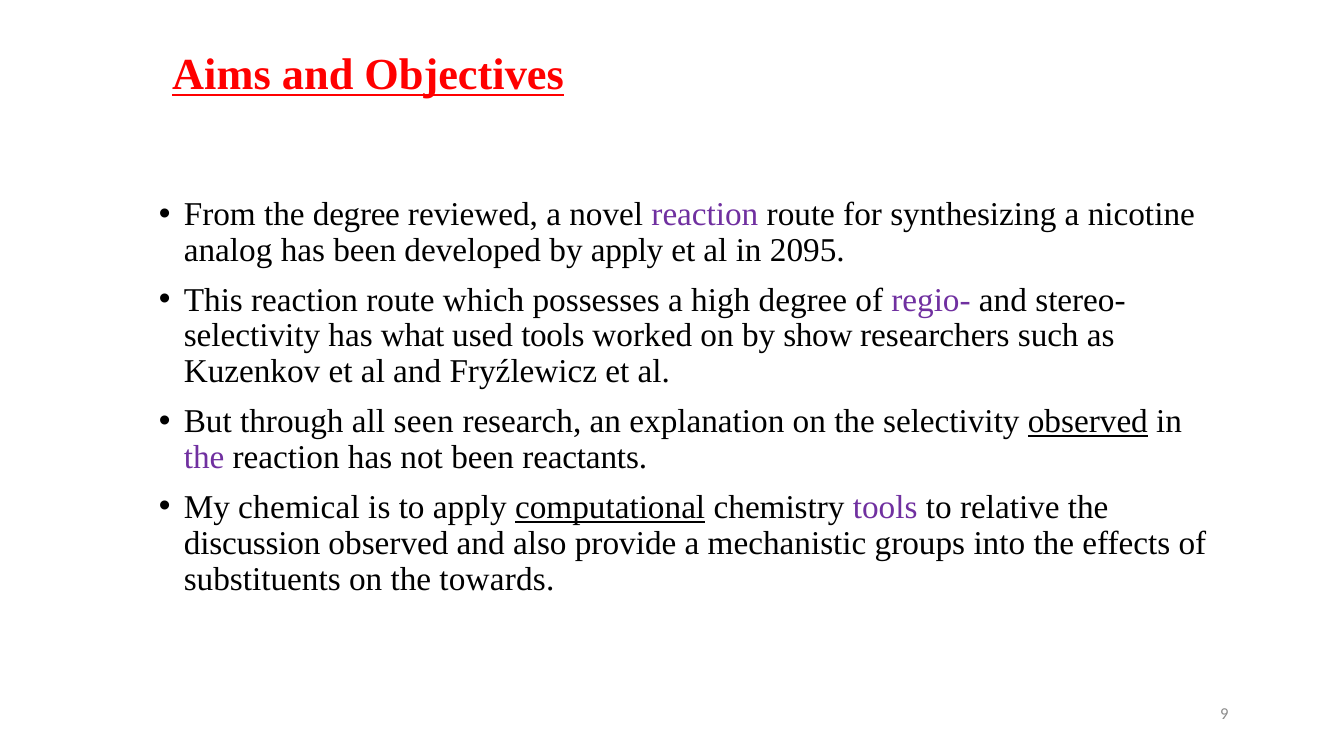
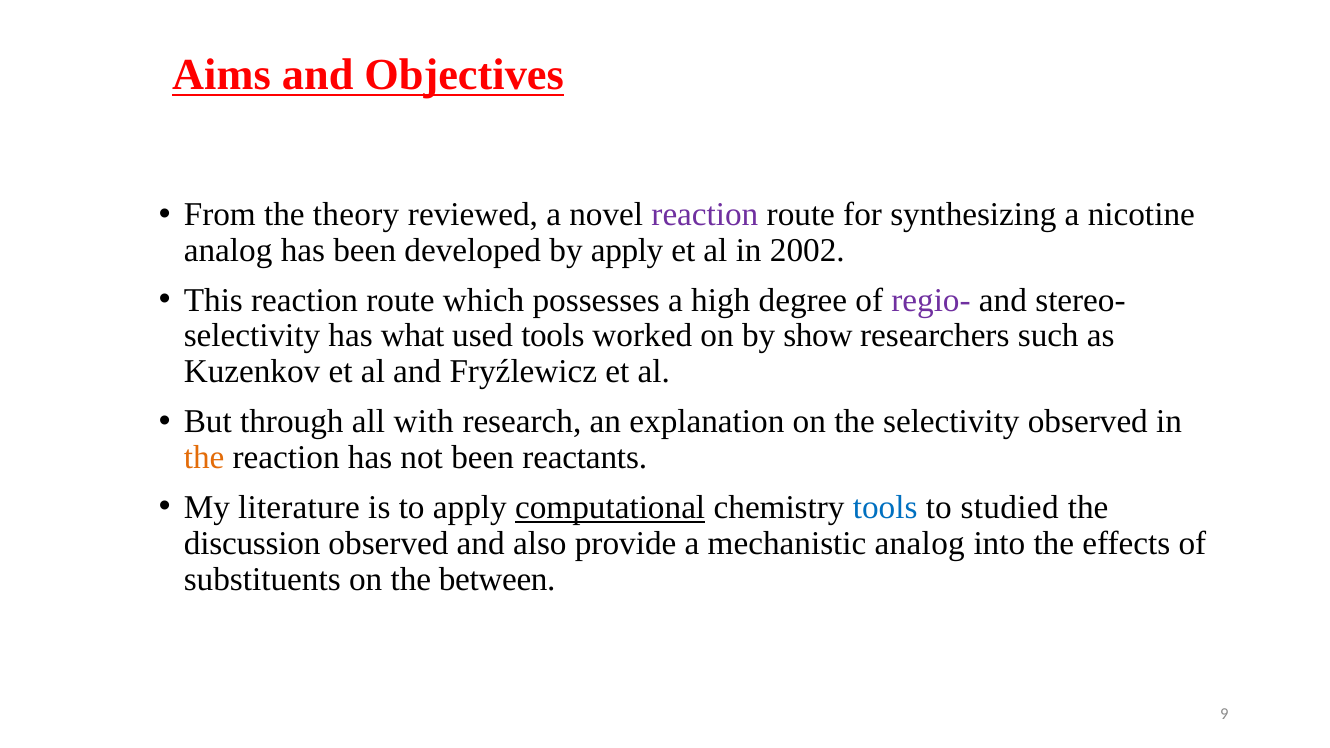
the degree: degree -> theory
2095: 2095 -> 2002
seen: seen -> with
observed at (1088, 422) underline: present -> none
the at (204, 458) colour: purple -> orange
chemical: chemical -> literature
tools at (885, 507) colour: purple -> blue
relative: relative -> studied
mechanistic groups: groups -> analog
towards: towards -> between
